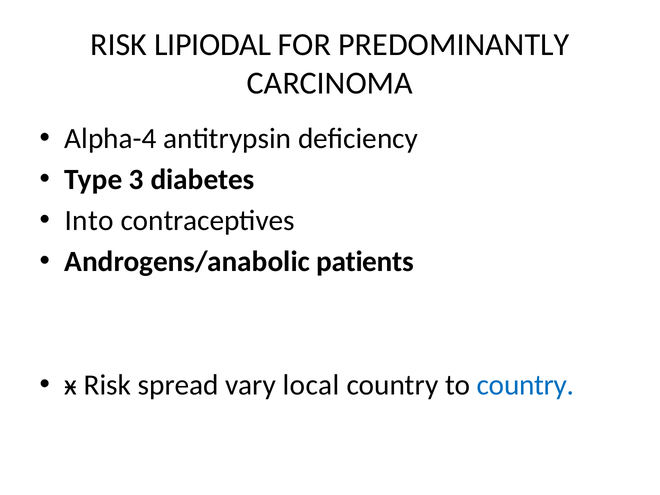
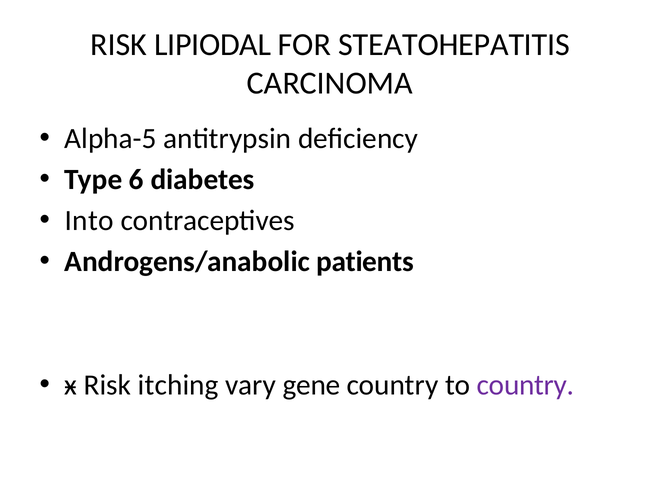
PREDOMINANTLY: PREDOMINANTLY -> STEATOHEPATITIS
Alpha-4: Alpha-4 -> Alpha-5
3: 3 -> 6
spread: spread -> itching
local: local -> gene
country at (525, 385) colour: blue -> purple
